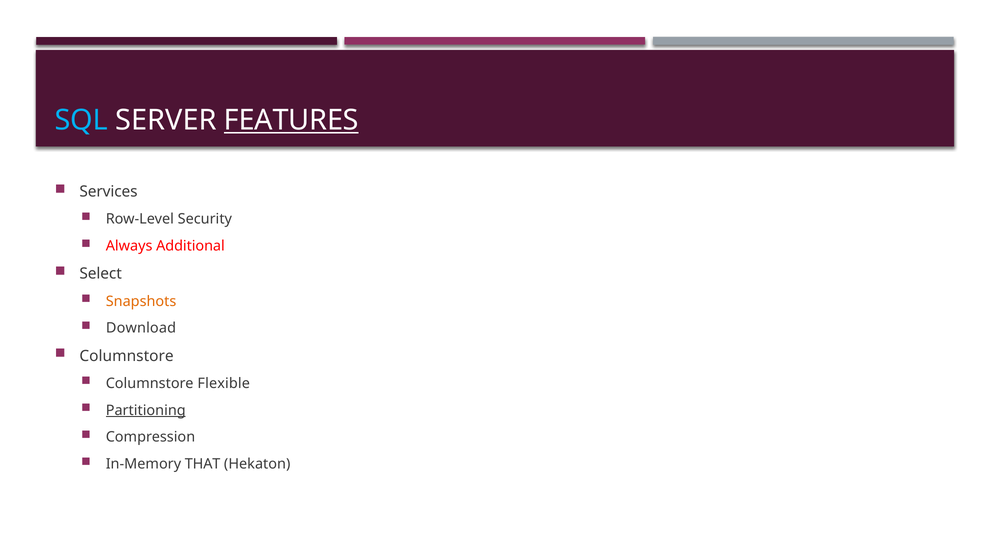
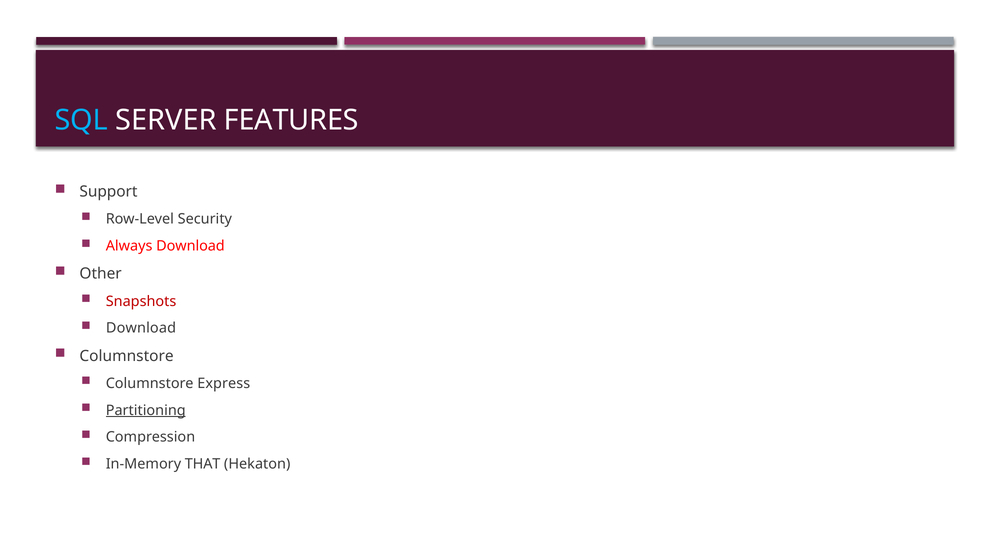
FEATURES underline: present -> none
Services: Services -> Support
Always Additional: Additional -> Download
Select: Select -> Other
Snapshots colour: orange -> red
Flexible: Flexible -> Express
